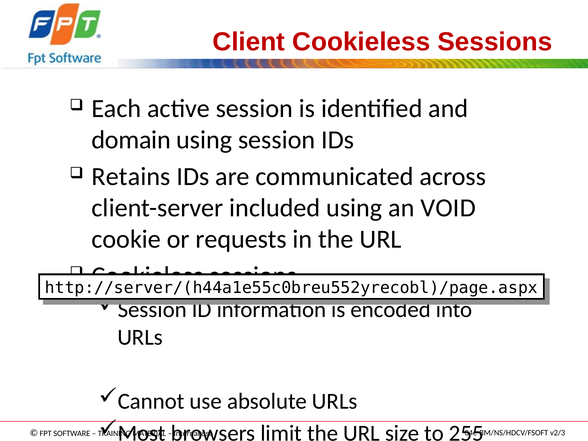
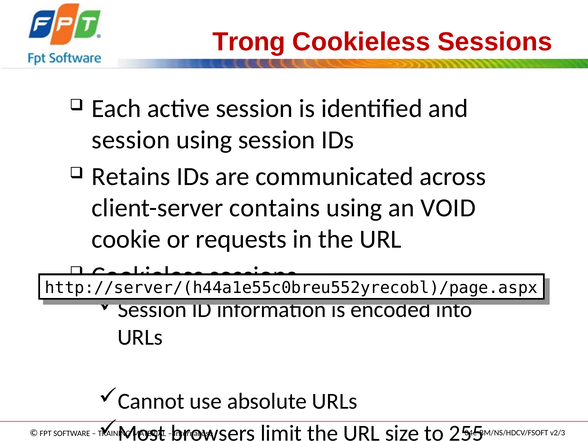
Client: Client -> Trong
domain at (131, 140): domain -> session
included: included -> contains
